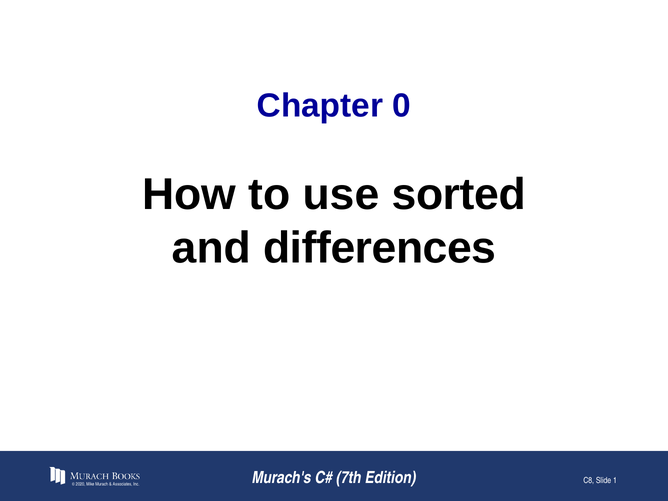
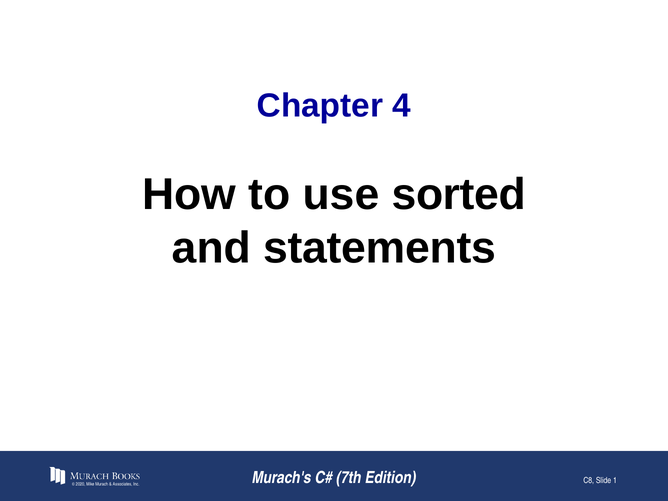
0: 0 -> 4
differences: differences -> statements
